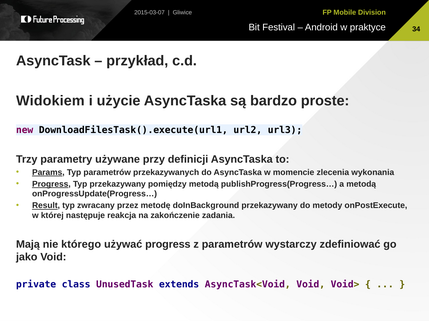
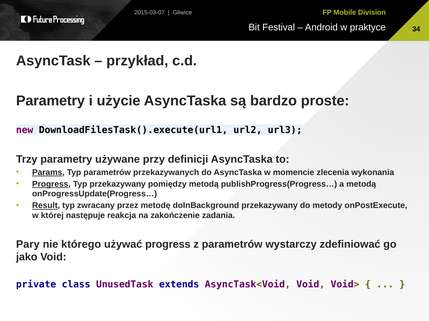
Widokiem at (50, 101): Widokiem -> Parametry
Mają: Mają -> Pary
